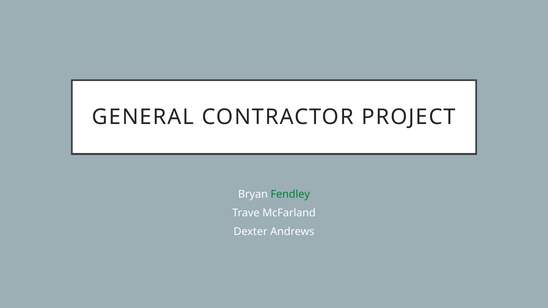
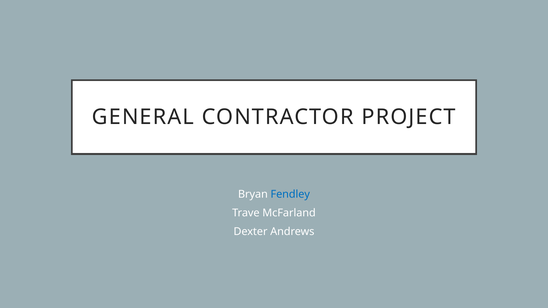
Fendley colour: green -> blue
